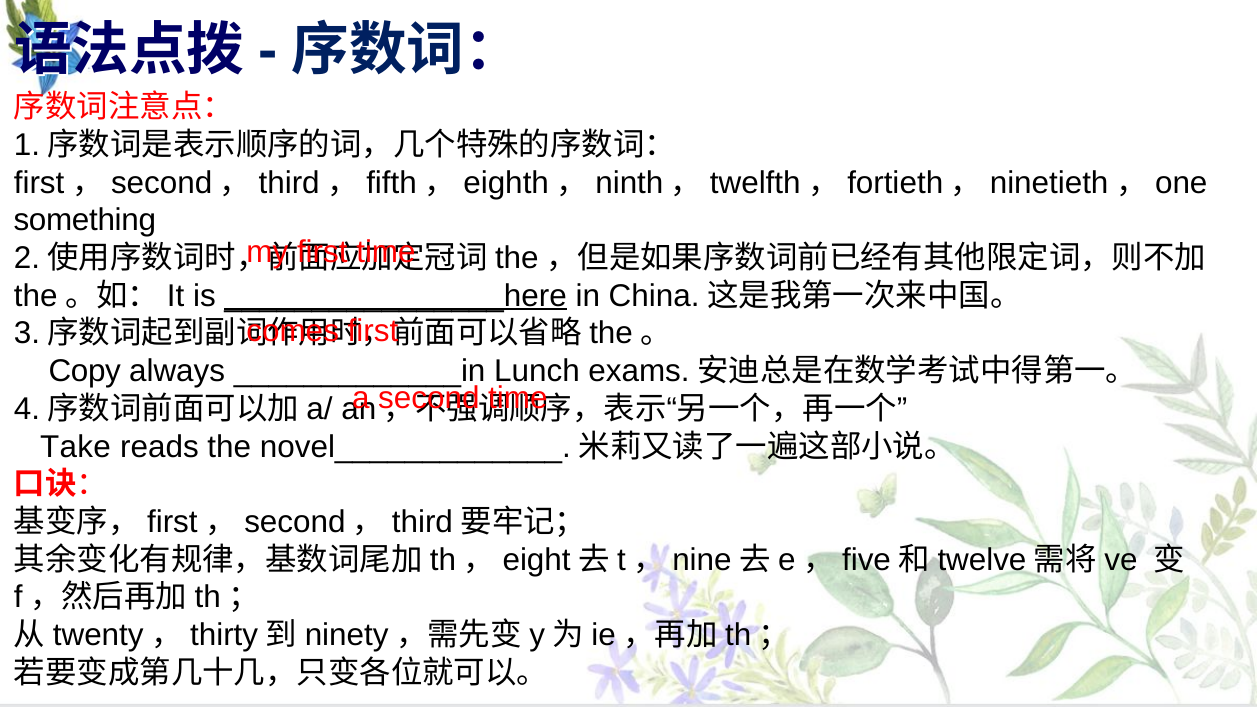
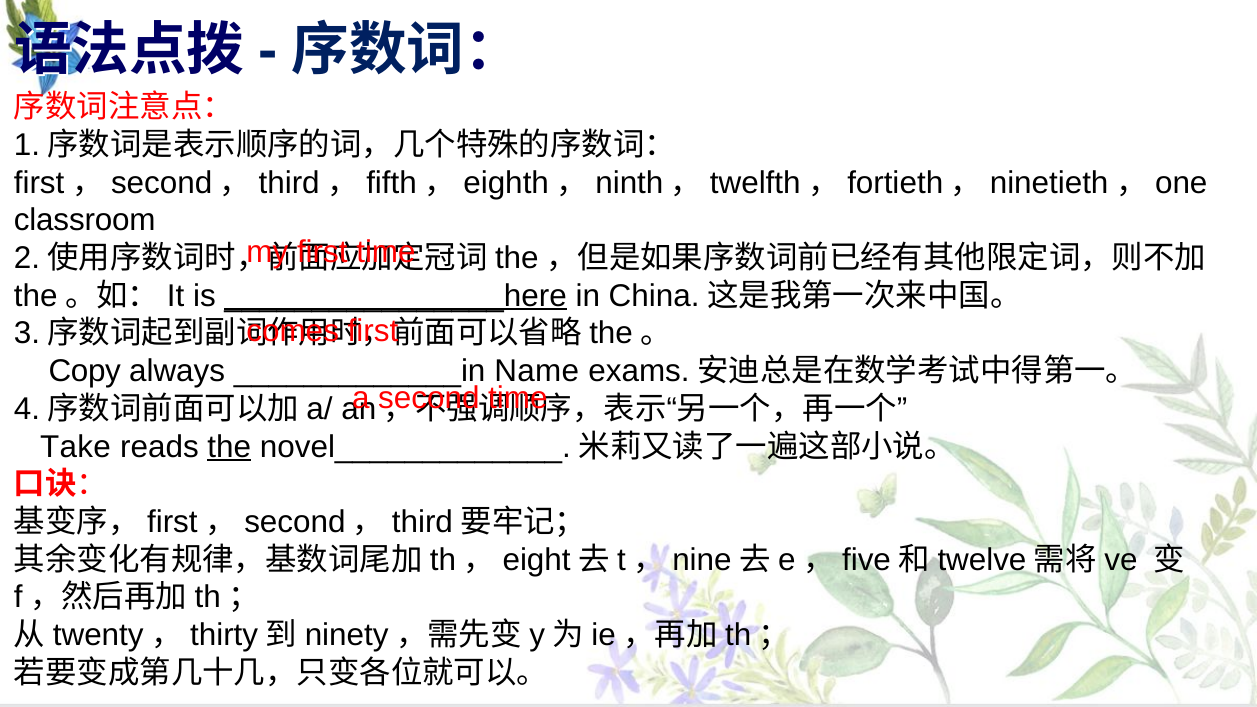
something: something -> classroom
Lunch: Lunch -> Name
the underline: none -> present
